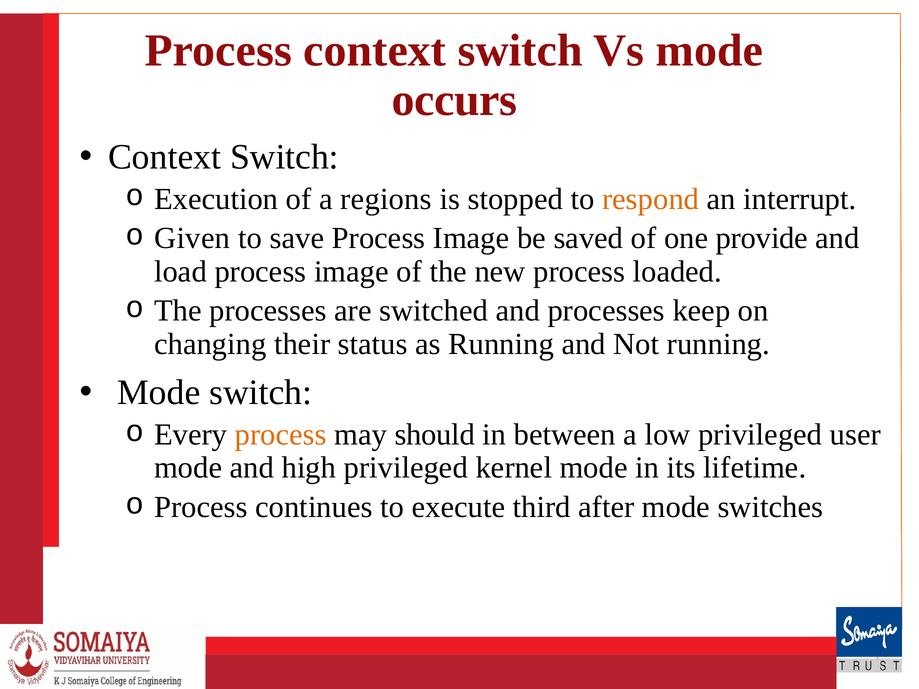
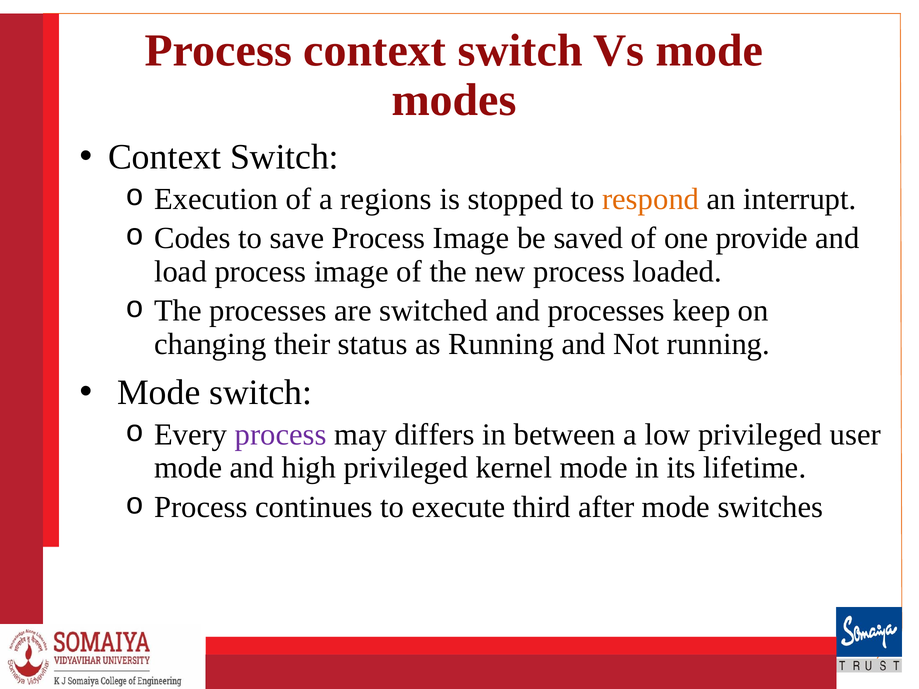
occurs: occurs -> modes
Given: Given -> Codes
process at (281, 435) colour: orange -> purple
should: should -> differs
